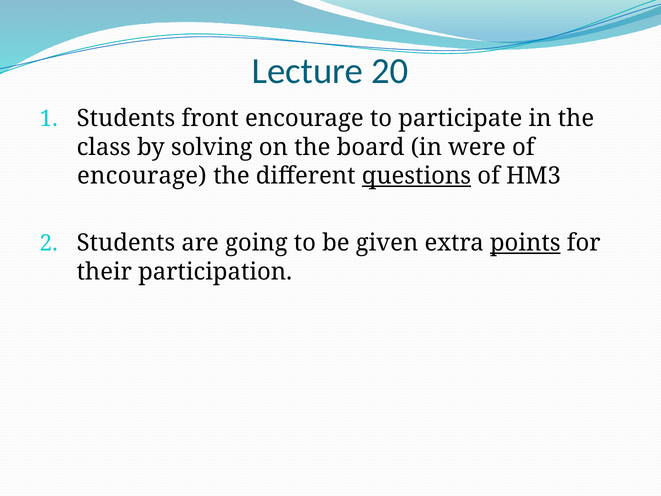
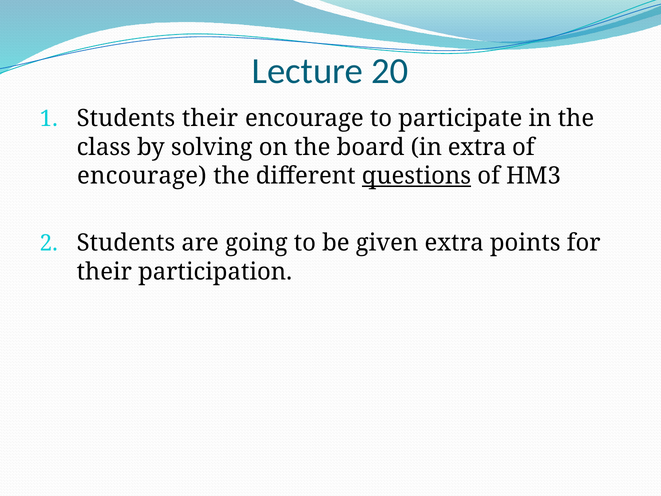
Students front: front -> their
in were: were -> extra
points underline: present -> none
